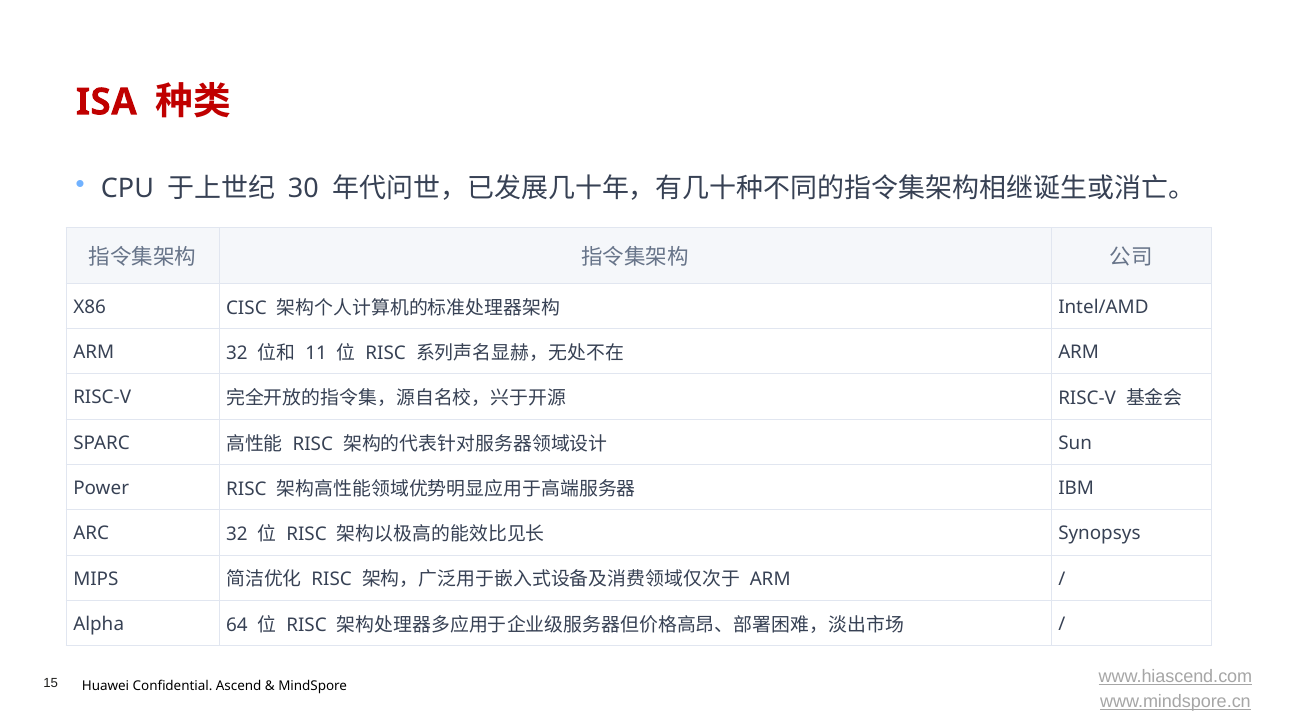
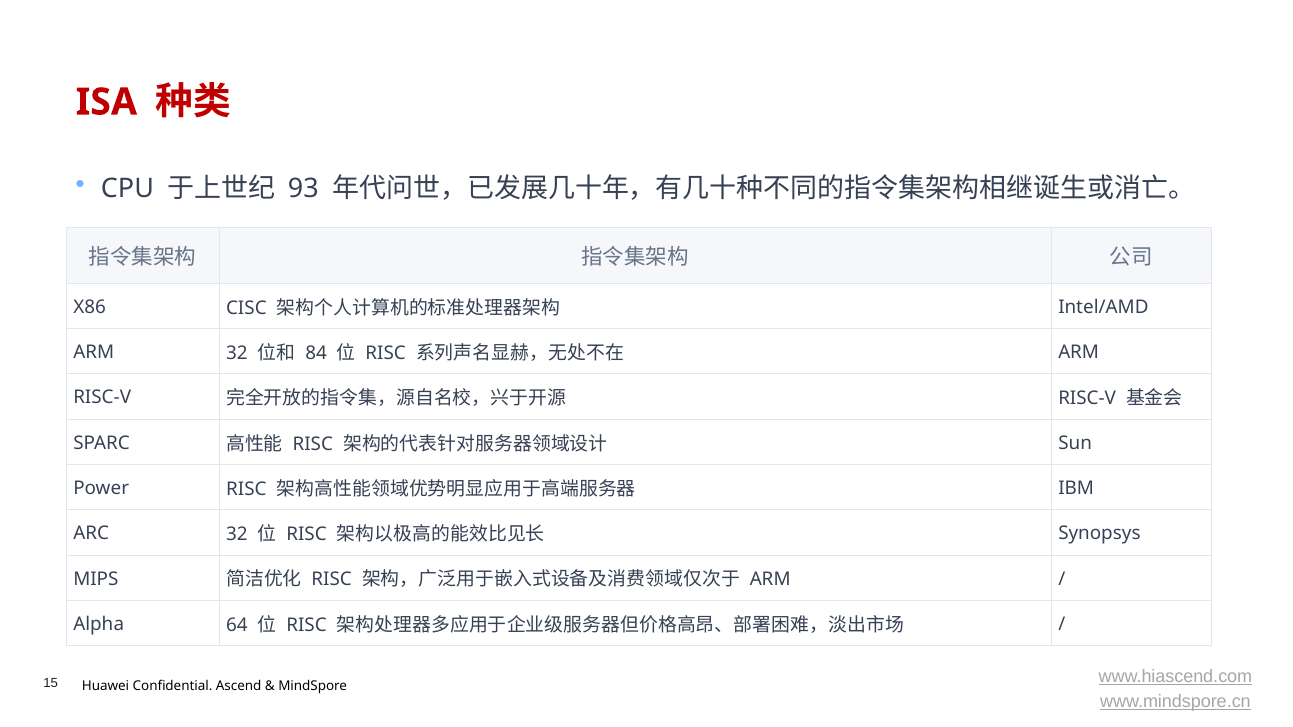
30: 30 -> 93
11: 11 -> 84
